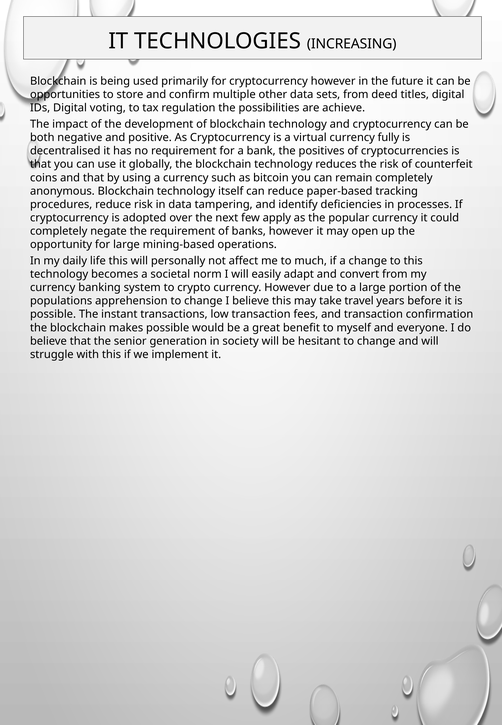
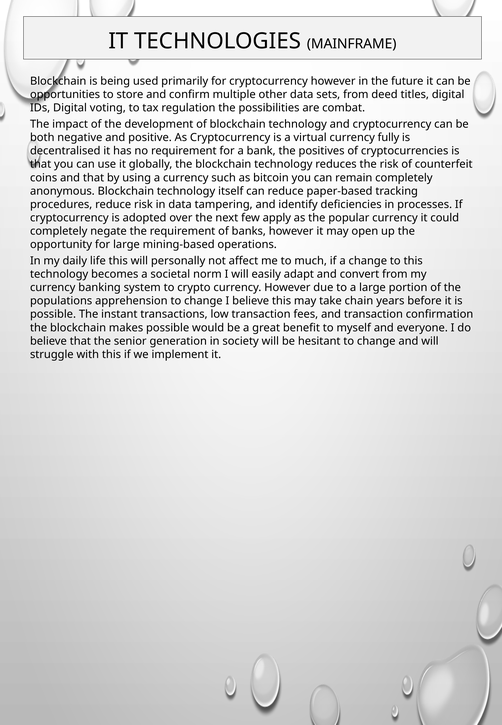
INCREASING: INCREASING -> MAINFRAME
achieve: achieve -> combat
travel: travel -> chain
